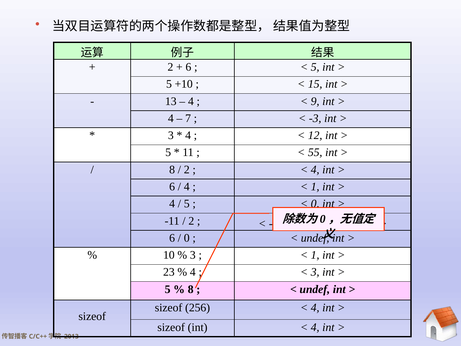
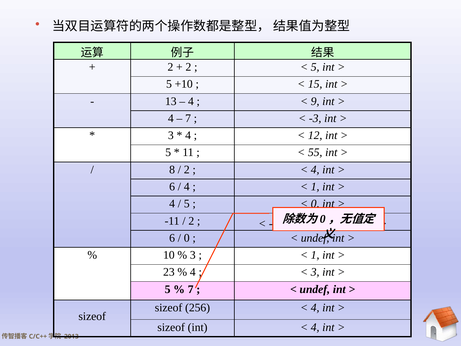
6 at (188, 67): 6 -> 2
8 at (191, 289): 8 -> 7
